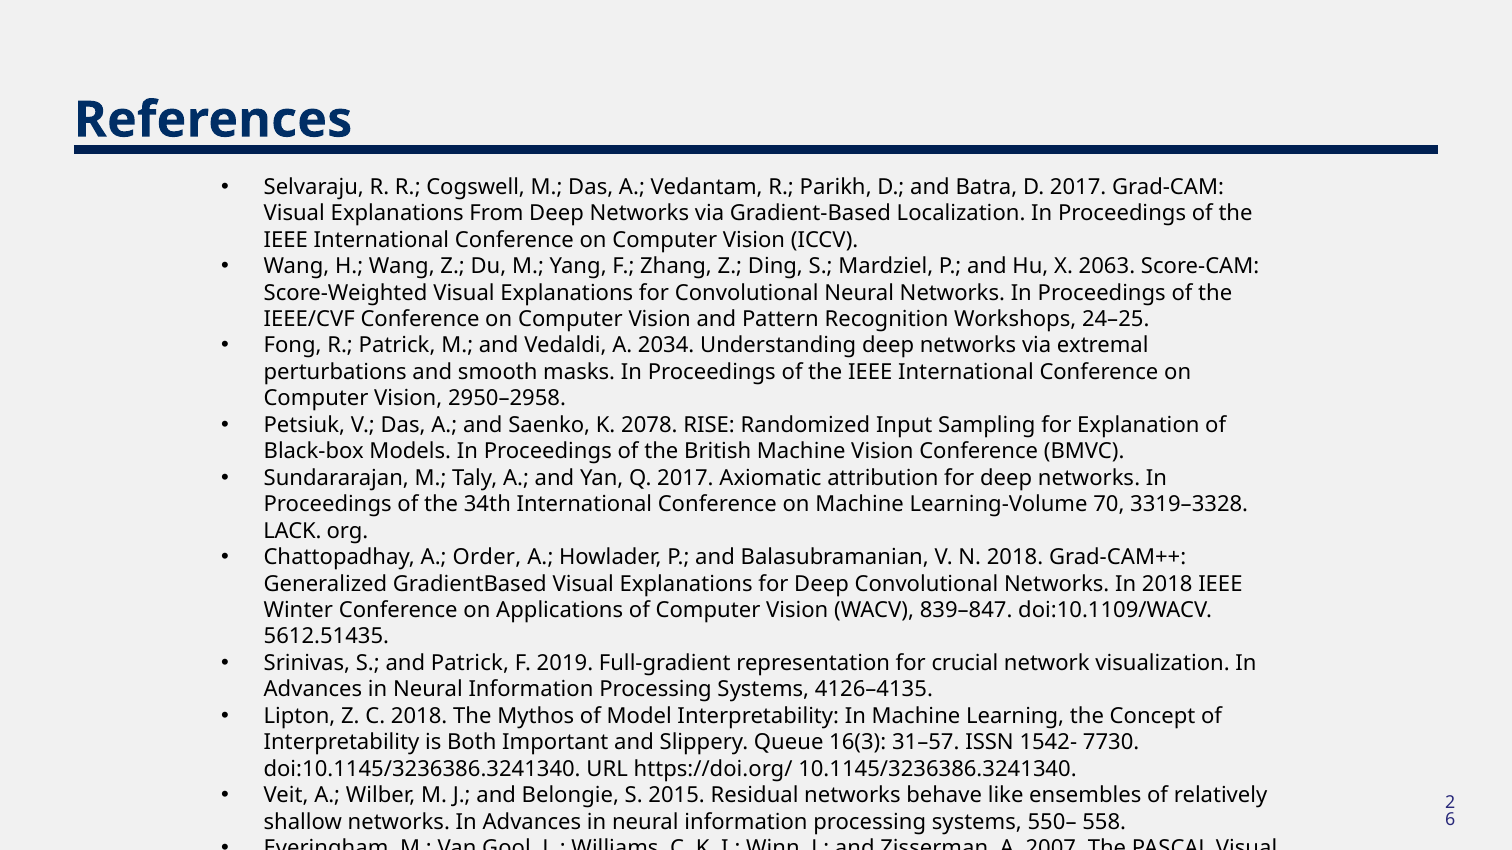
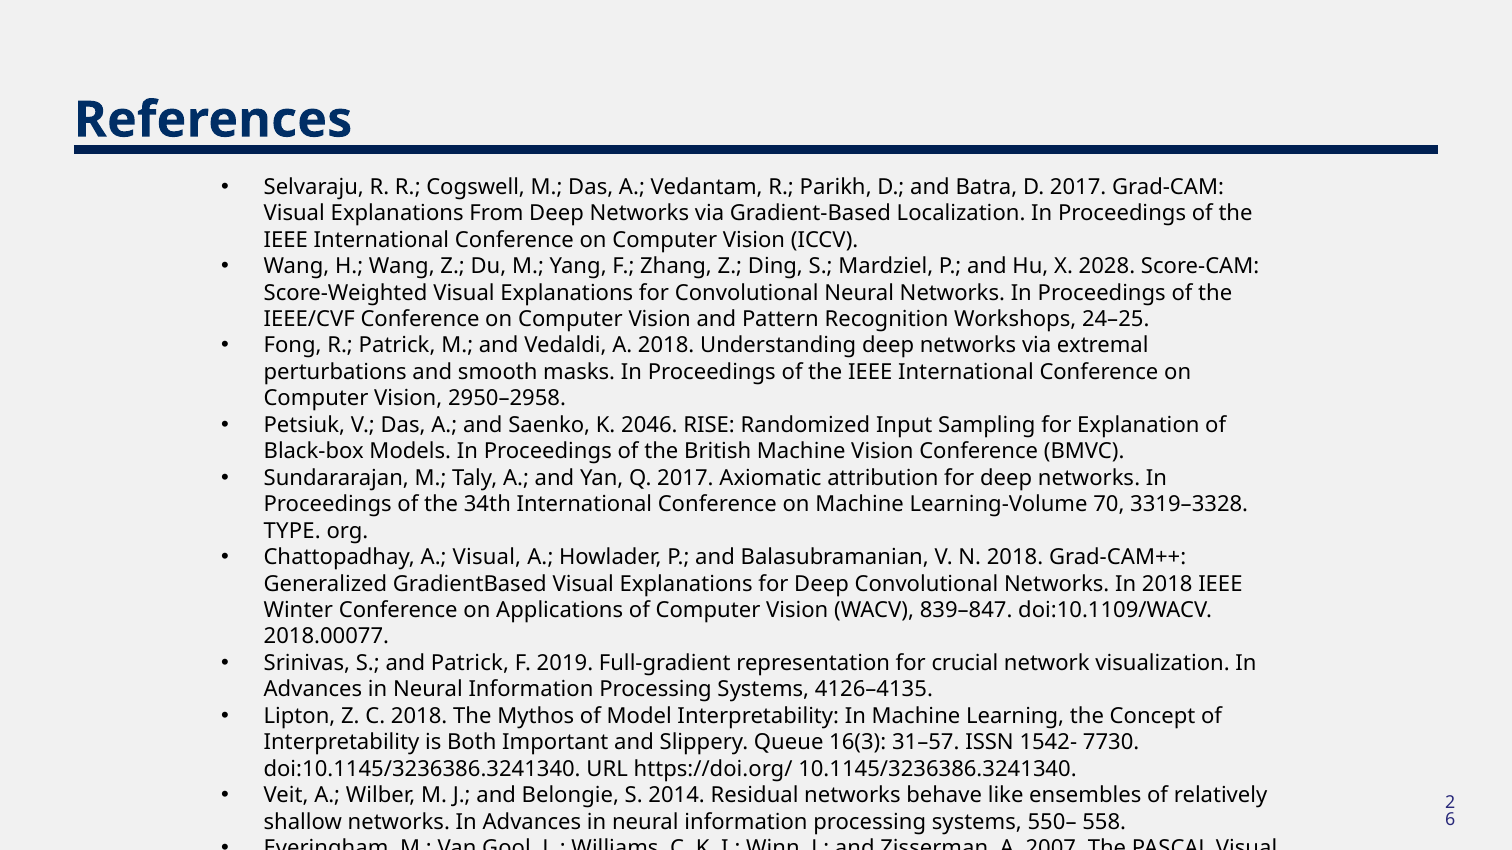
2063: 2063 -> 2028
A 2034: 2034 -> 2018
2078: 2078 -> 2046
LACK: LACK -> TYPE
A Order: Order -> Visual
5612.51435: 5612.51435 -> 2018.00077
2015: 2015 -> 2014
